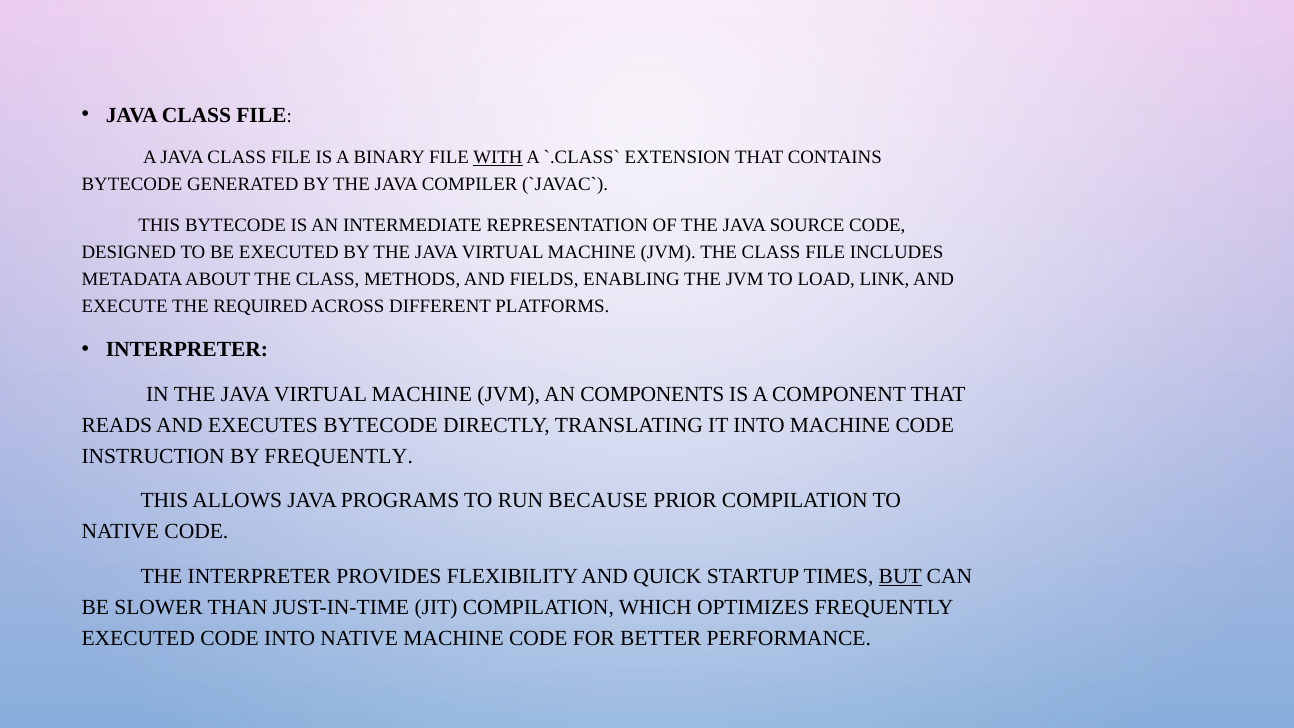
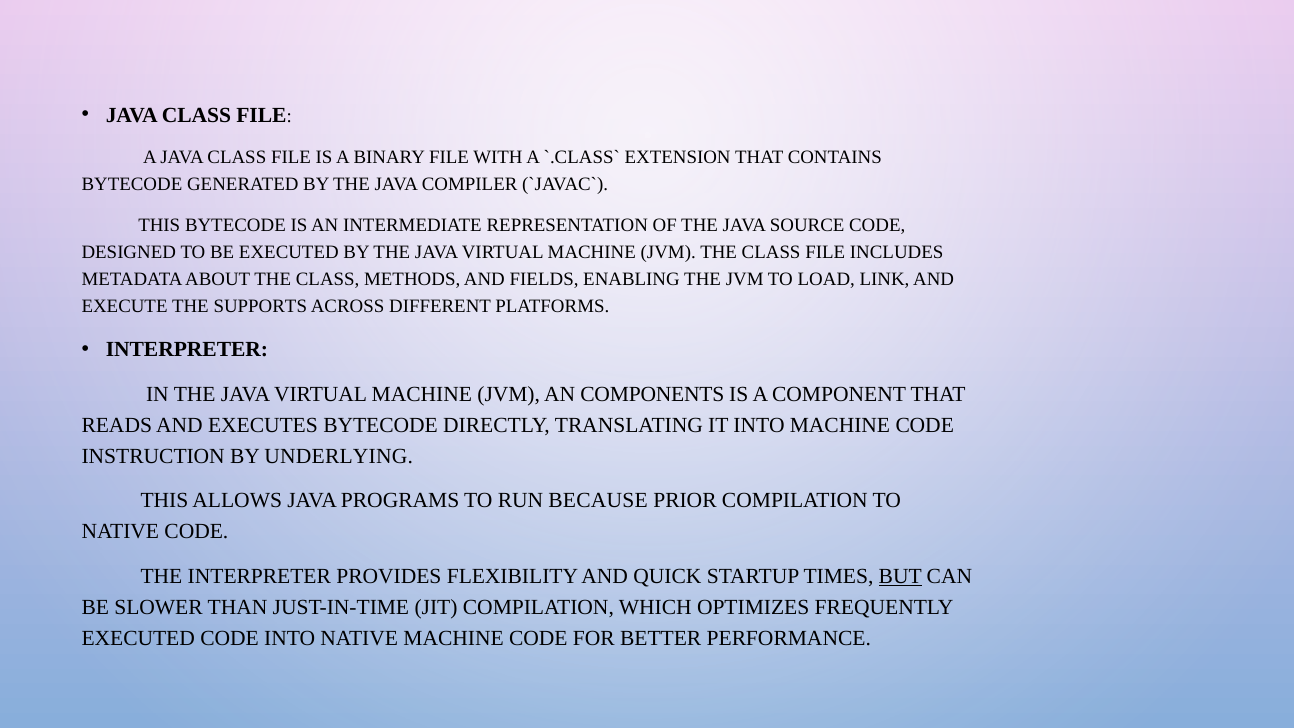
WITH underline: present -> none
REQUIRED: REQUIRED -> SUPPORTS
BY FREQUENTLY: FREQUENTLY -> UNDERLYING
